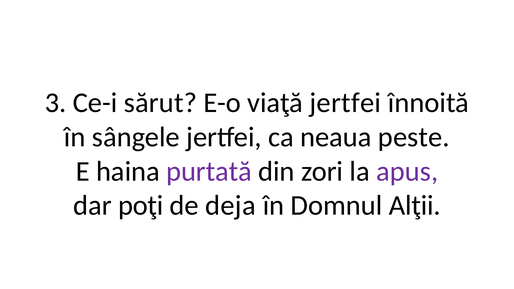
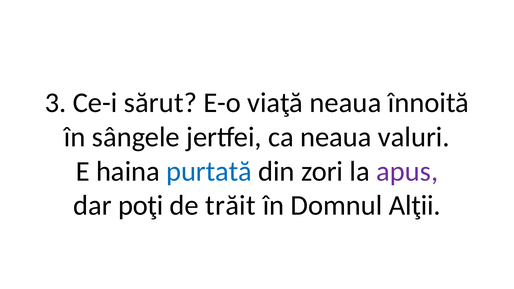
viaţă jertfei: jertfei -> neaua
peste: peste -> valuri
purtată colour: purple -> blue
deja: deja -> trăit
